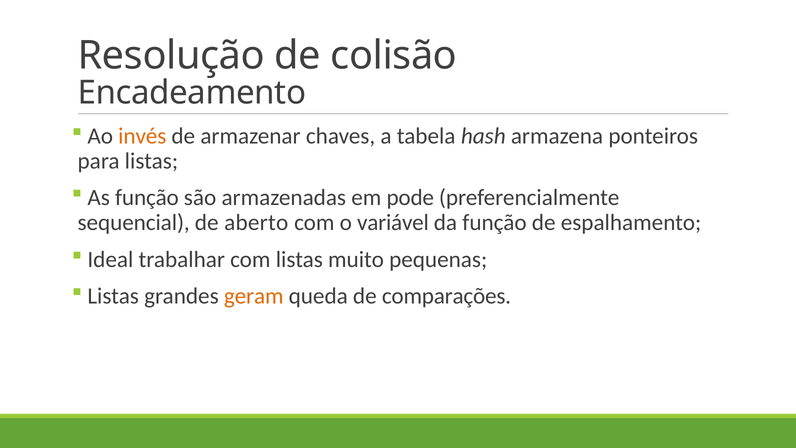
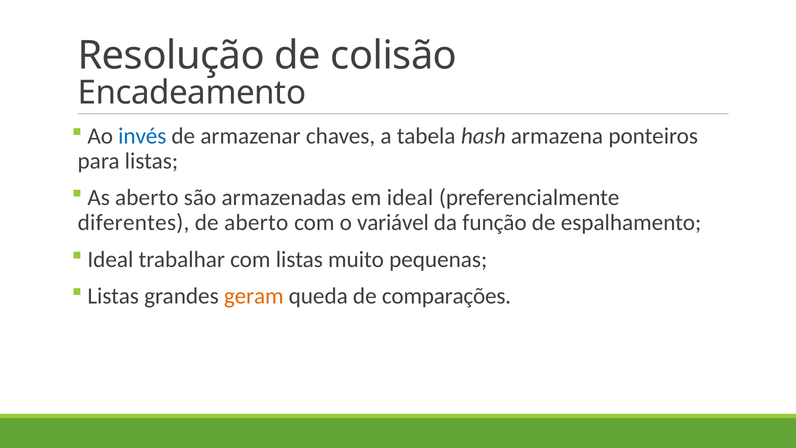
invés colour: orange -> blue
As função: função -> aberto
em pode: pode -> ideal
sequencial: sequencial -> diferentes
